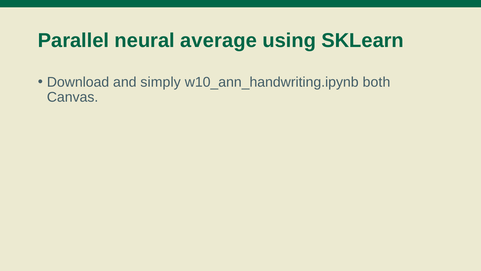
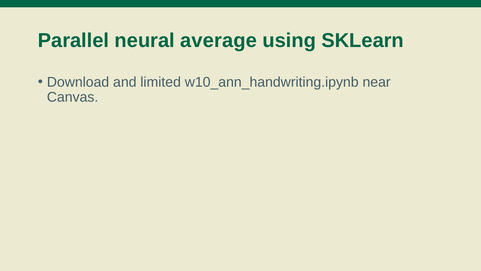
simply: simply -> limited
both: both -> near
